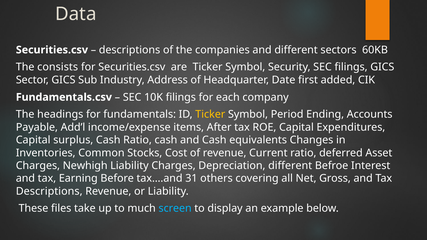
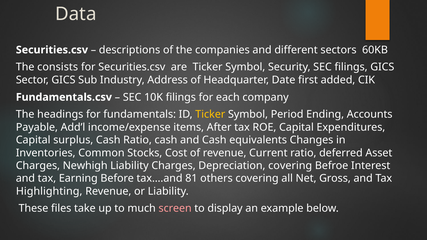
Depreciation different: different -> covering
31: 31 -> 81
Descriptions at (49, 191): Descriptions -> Highlighting
screen colour: light blue -> pink
